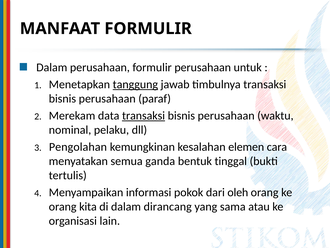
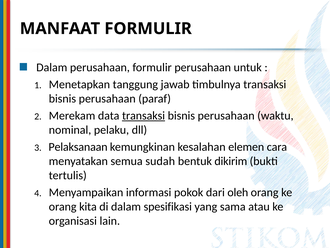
tanggung underline: present -> none
Pengolahan: Pengolahan -> Pelaksanaan
ganda: ganda -> sudah
tinggal: tinggal -> dikirim
dirancang: dirancang -> spesifikasi
